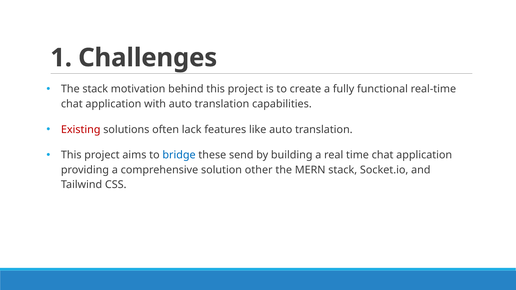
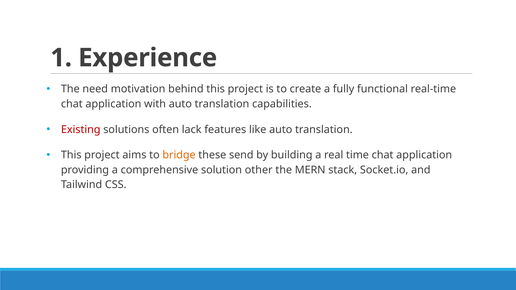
Challenges: Challenges -> Experience
The stack: stack -> need
bridge colour: blue -> orange
